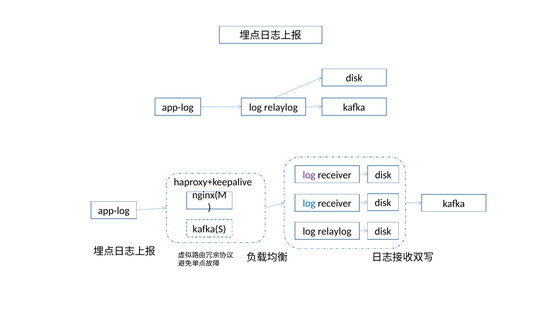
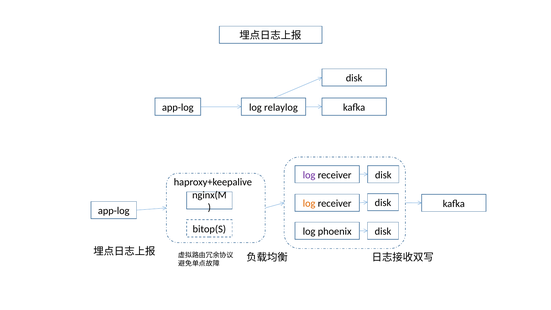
log at (309, 203) colour: blue -> orange
kafka(S: kafka(S -> bitop(S
relaylog at (335, 231): relaylog -> phoenix
